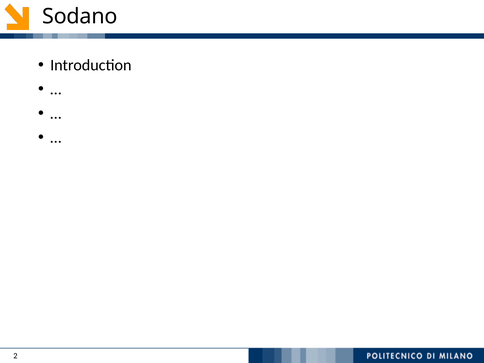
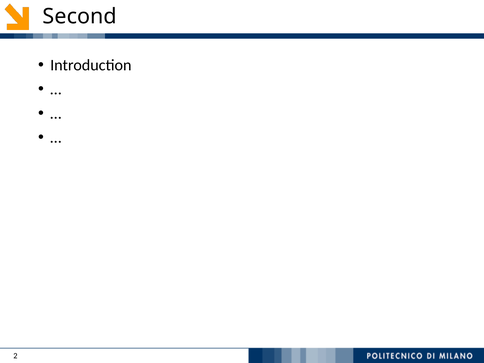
Sodano: Sodano -> Second
